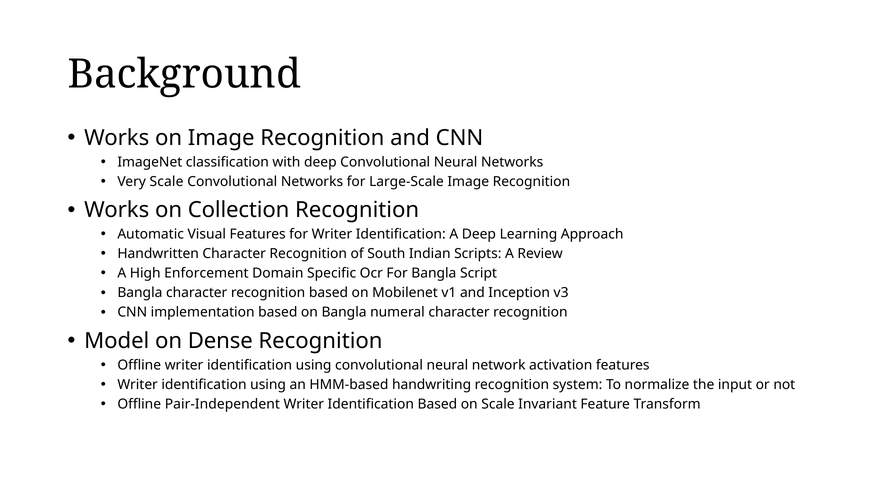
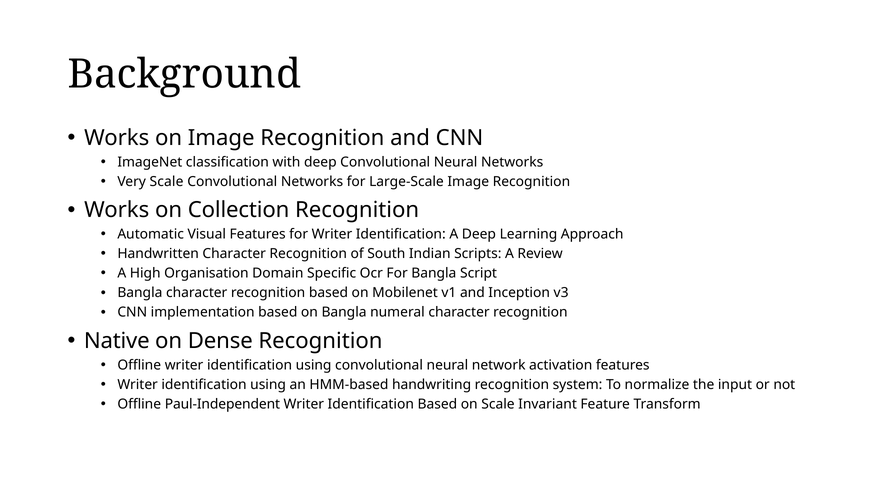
Enforcement: Enforcement -> Organisation
Model: Model -> Native
Pair-Independent: Pair-Independent -> Paul-Independent
